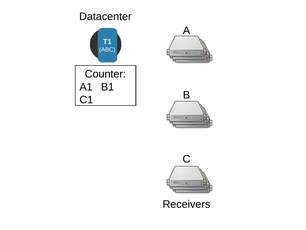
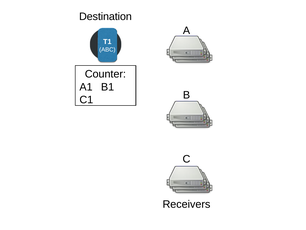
Datacenter: Datacenter -> Destination
